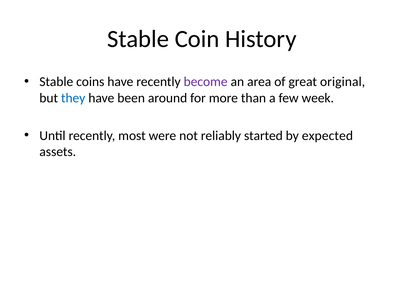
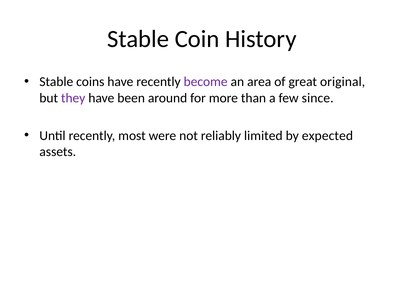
they colour: blue -> purple
week: week -> since
started: started -> limited
